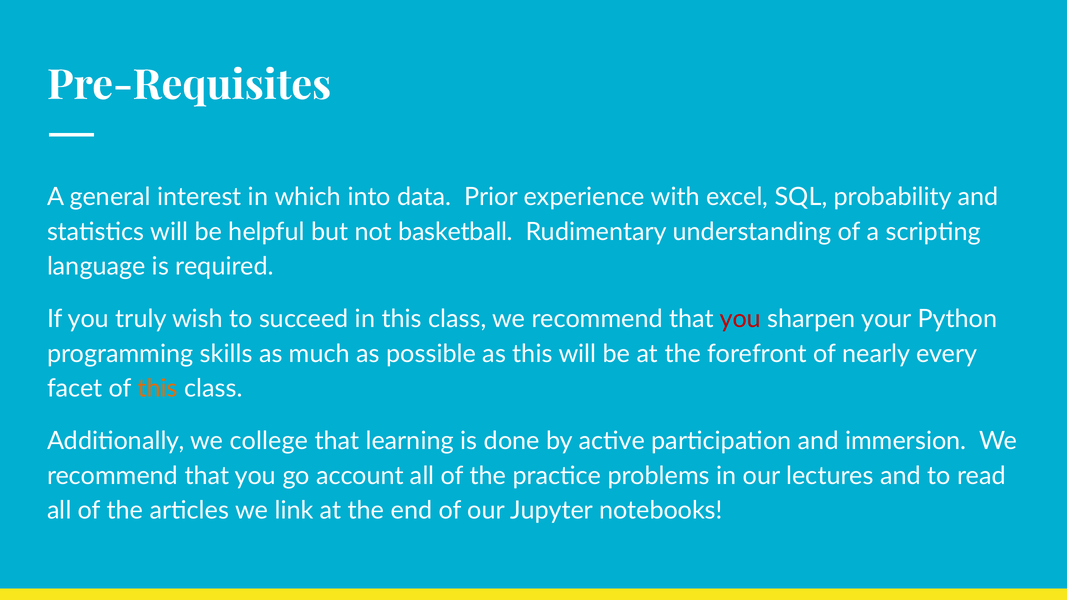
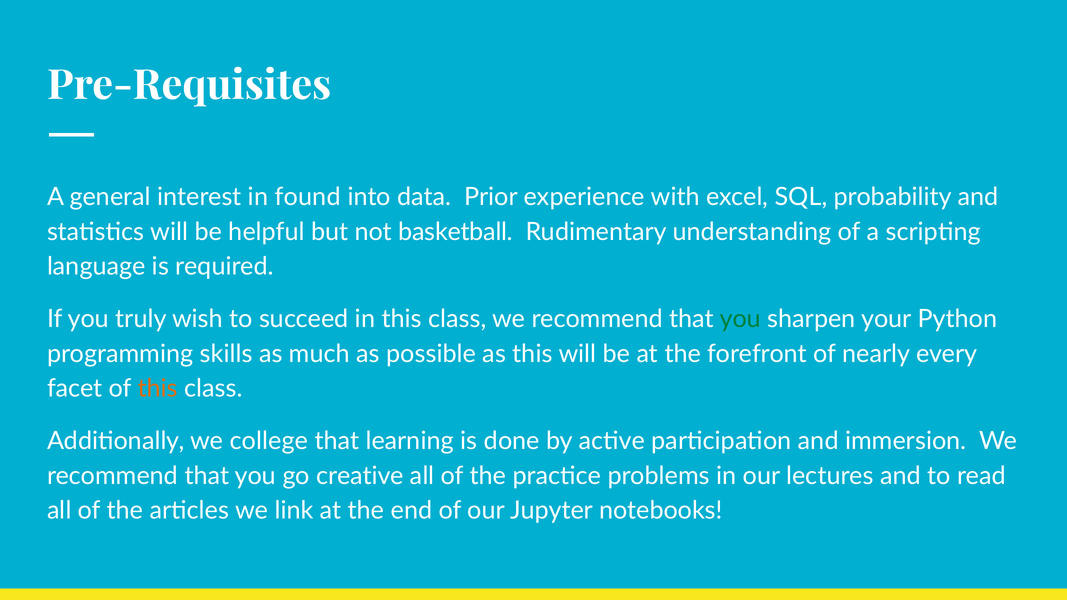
which: which -> found
you at (740, 319) colour: red -> green
account: account -> creative
